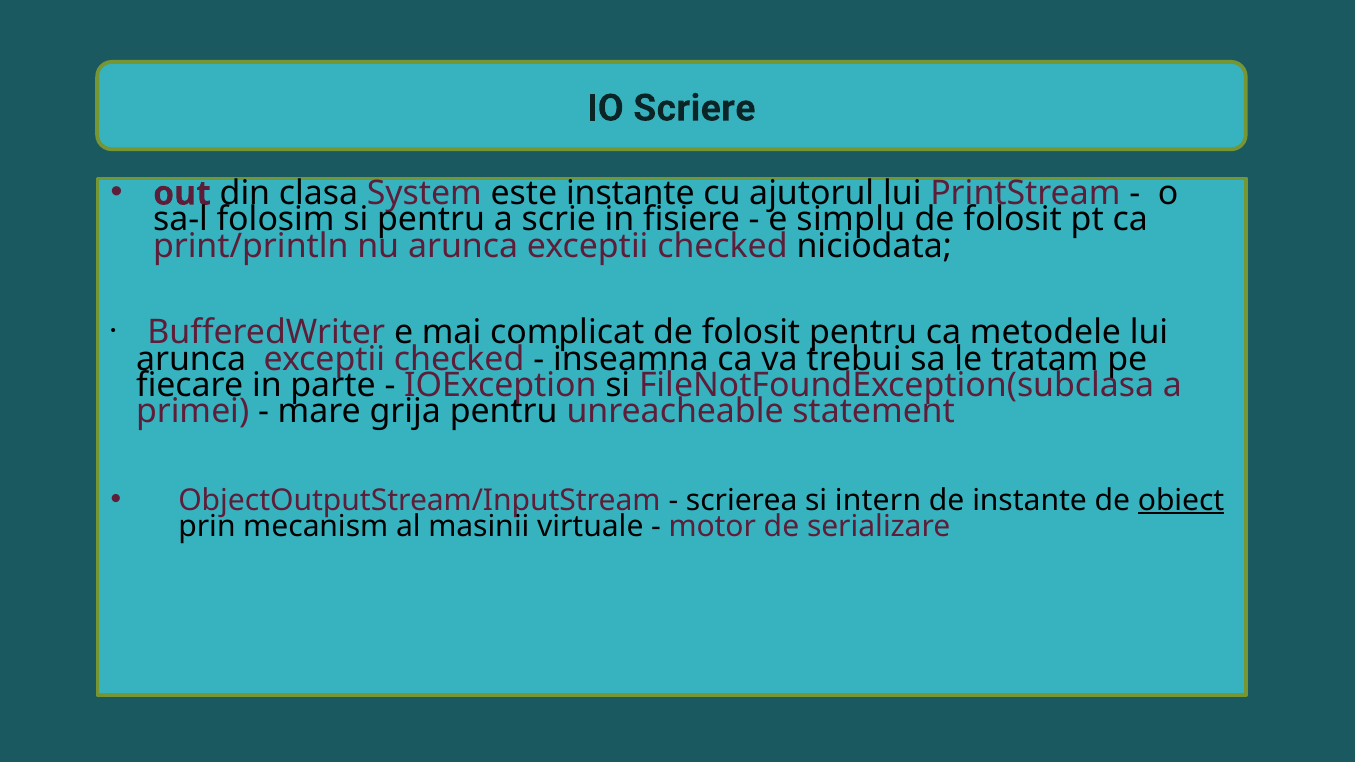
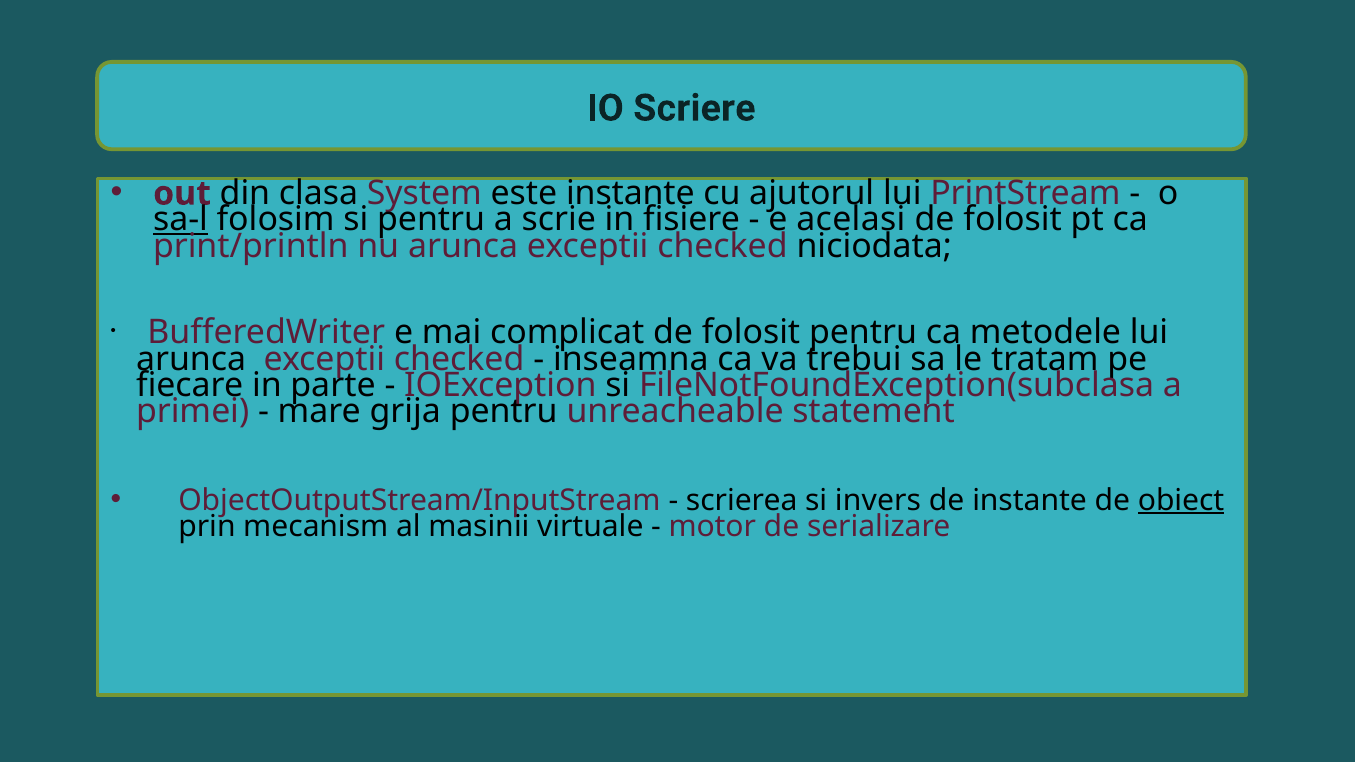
sa-l underline: none -> present
simplu: simplu -> acelasi
intern: intern -> invers
